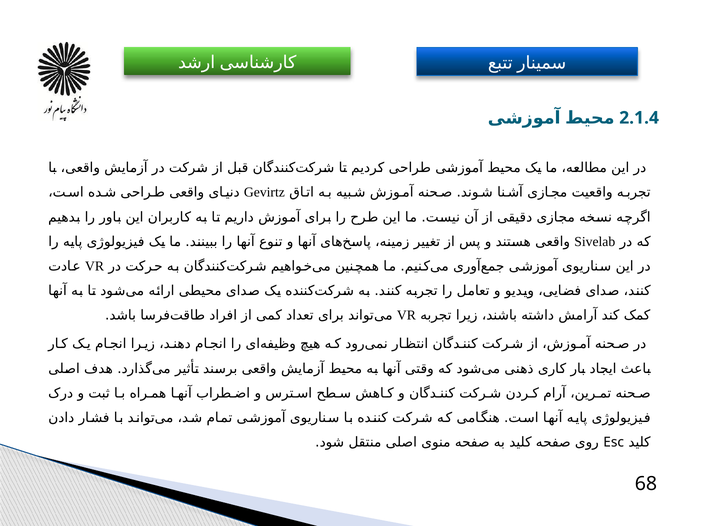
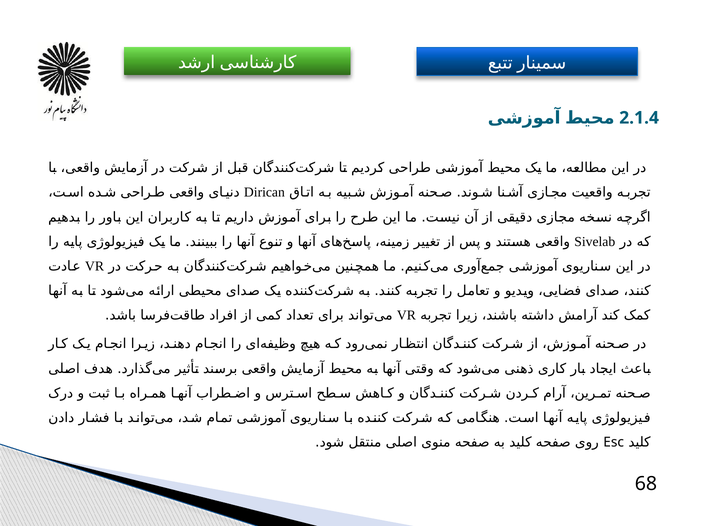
Gevirtz: Gevirtz -> Dirican
